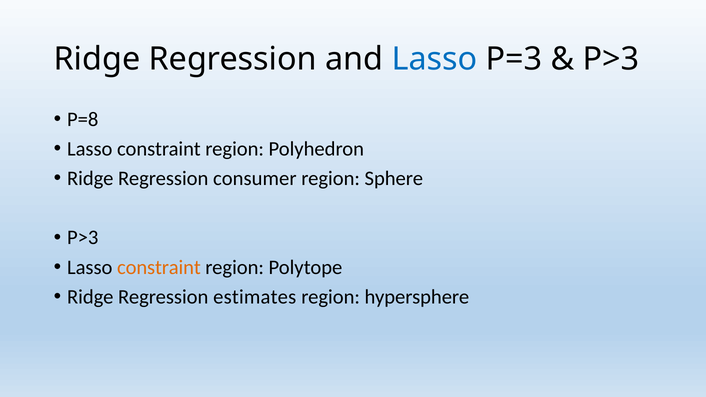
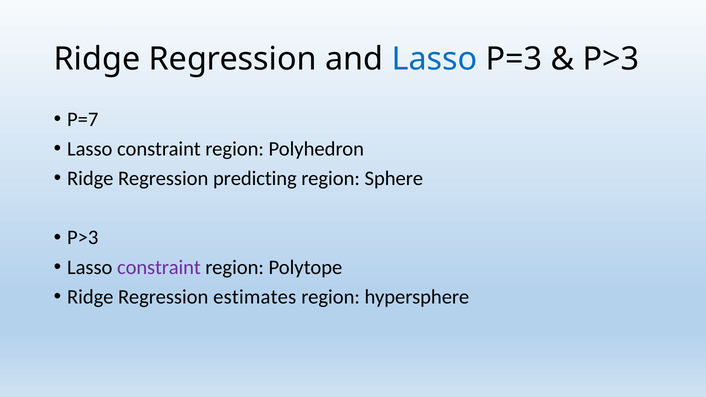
P=8: P=8 -> P=7
consumer: consumer -> predicting
constraint at (159, 267) colour: orange -> purple
